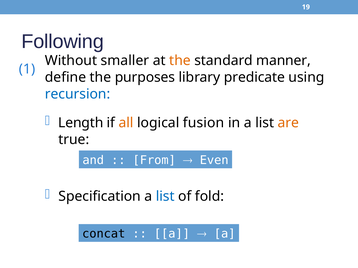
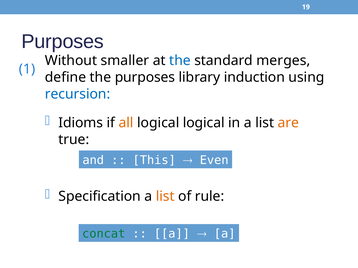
Following at (63, 42): Following -> Purposes
the at (180, 61) colour: orange -> blue
manner: manner -> merges
predicate: predicate -> induction
Length: Length -> Idioms
logical fusion: fusion -> logical
From: From -> This
list at (165, 197) colour: blue -> orange
fold: fold -> rule
concat colour: black -> green
